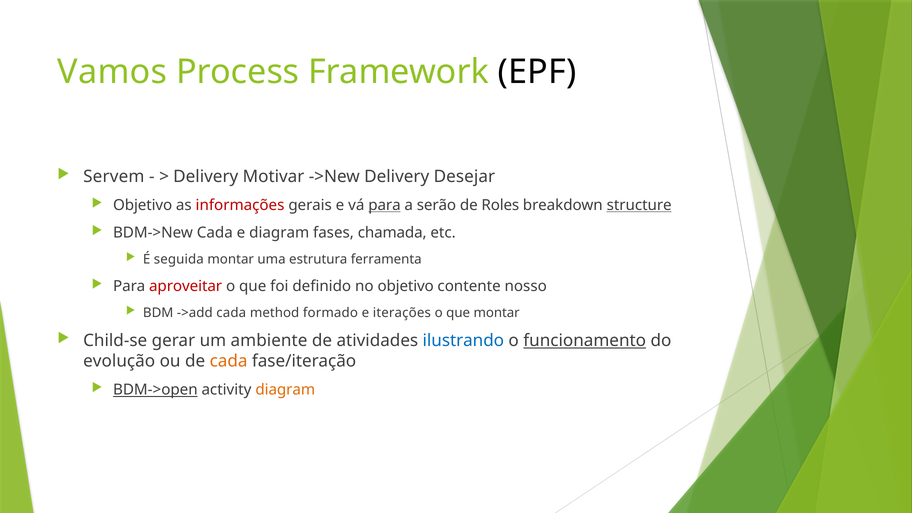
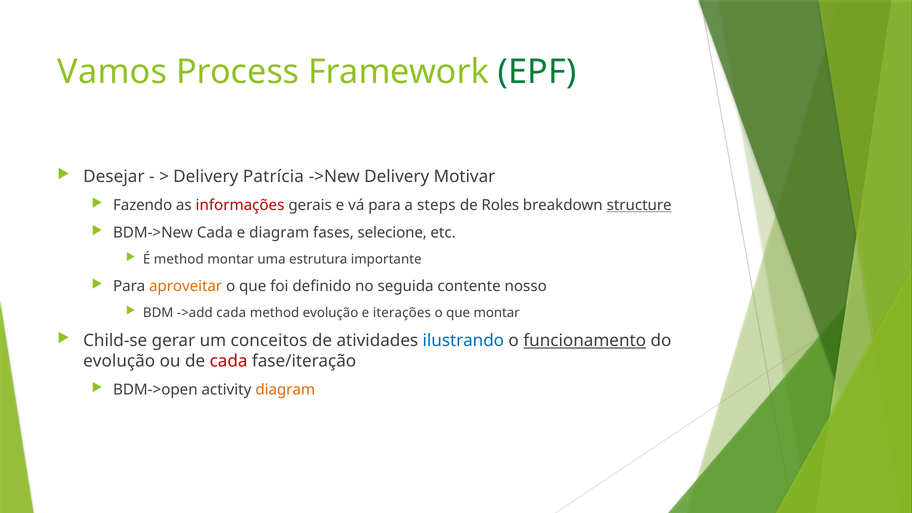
EPF colour: black -> green
Servem: Servem -> Desejar
Motivar: Motivar -> Patrícia
Desejar: Desejar -> Motivar
Objetivo at (143, 205): Objetivo -> Fazendo
para at (384, 205) underline: present -> none
serão: serão -> steps
chamada: chamada -> selecione
É seguida: seguida -> method
ferramenta: ferramenta -> importante
aproveitar colour: red -> orange
no objetivo: objetivo -> seguida
method formado: formado -> evolução
ambiente: ambiente -> conceitos
cada at (229, 361) colour: orange -> red
BDM->open underline: present -> none
